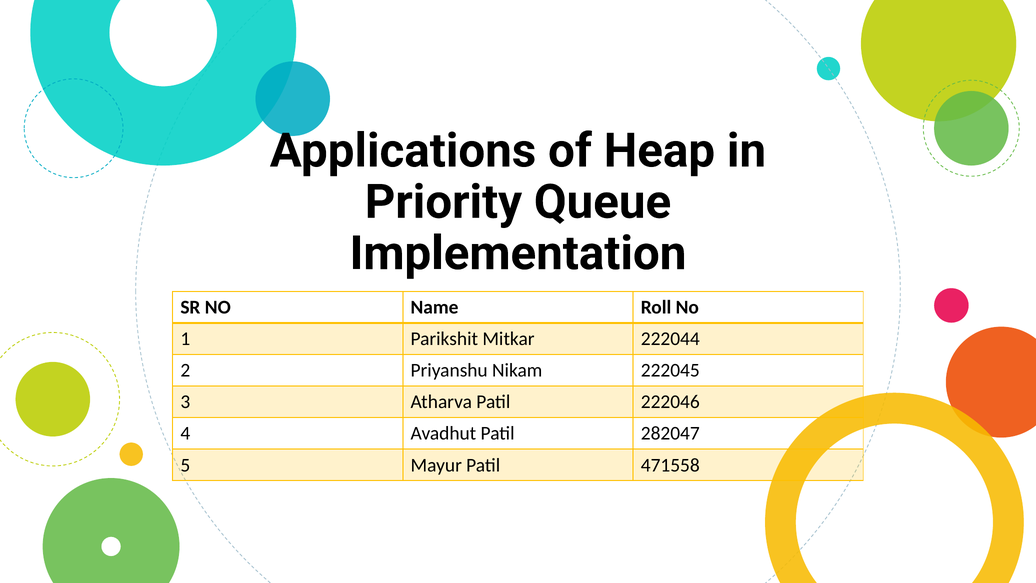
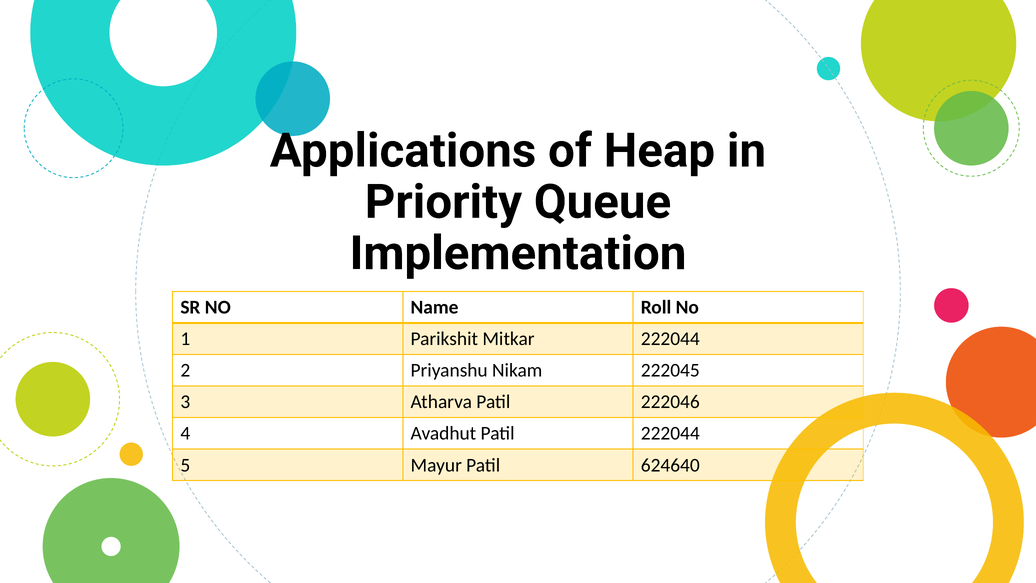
Patil 282047: 282047 -> 222044
471558: 471558 -> 624640
